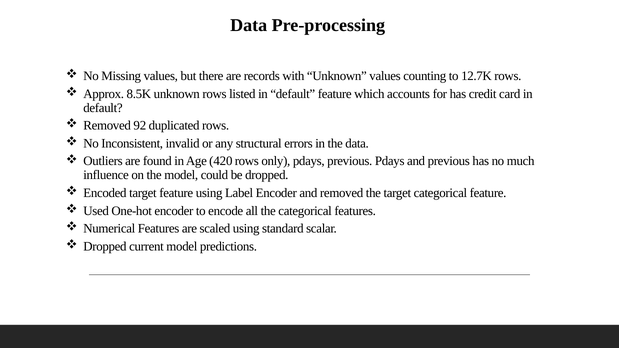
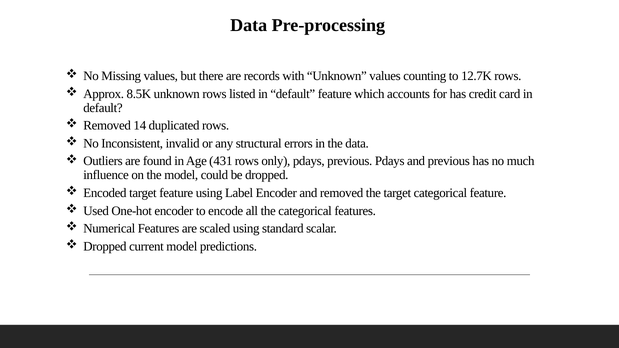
92: 92 -> 14
420: 420 -> 431
